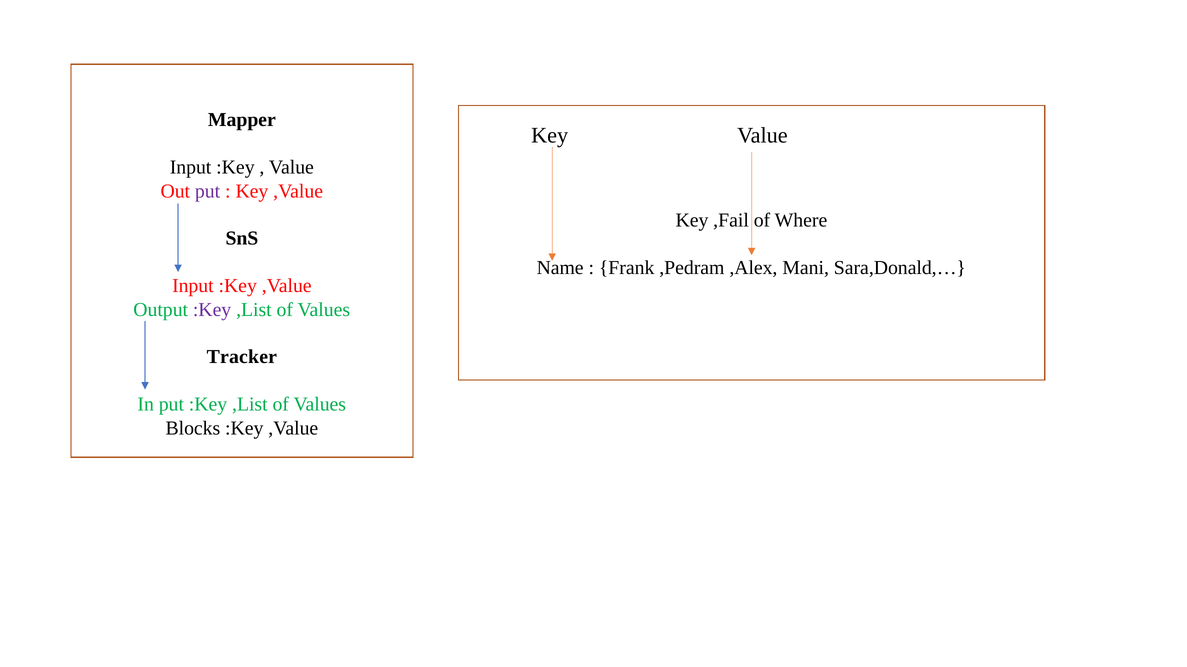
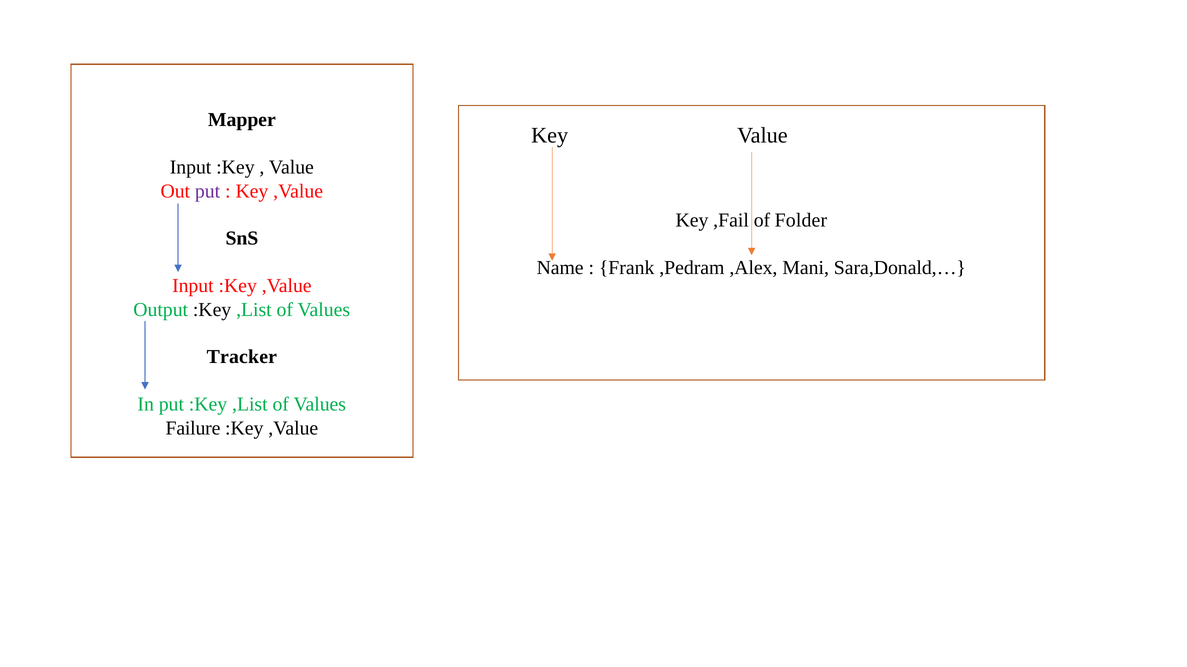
Where: Where -> Folder
:Key at (212, 310) colour: purple -> black
Blocks: Blocks -> Failure
